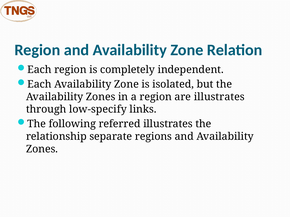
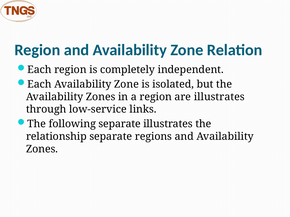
low-specify: low-specify -> low-service
following referred: referred -> separate
